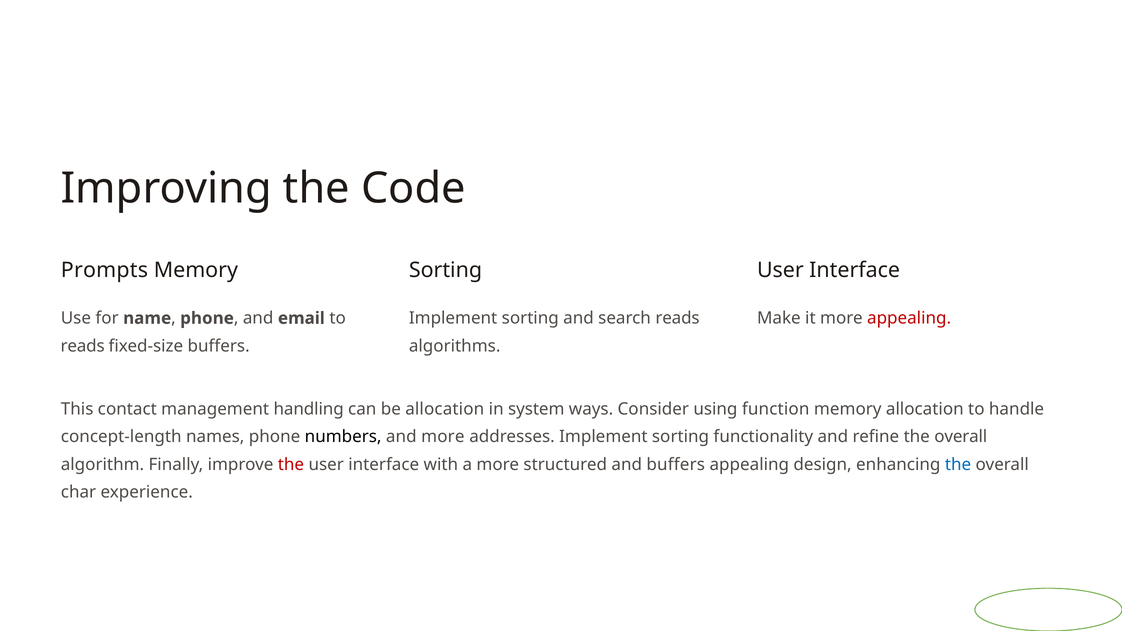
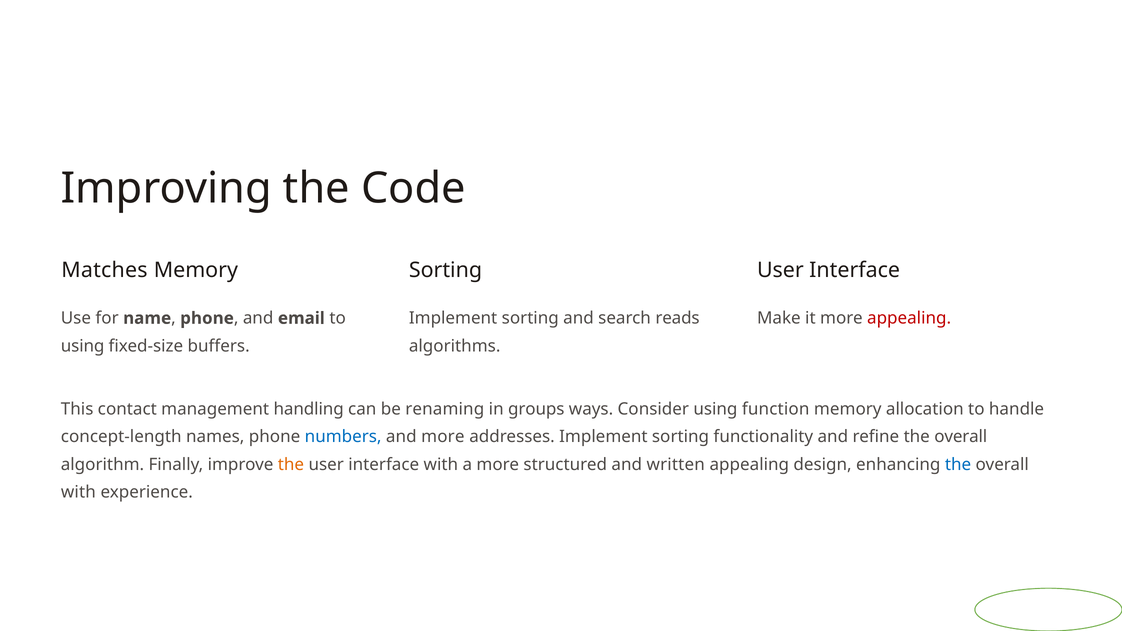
Prompts: Prompts -> Matches
reads at (83, 346): reads -> using
be allocation: allocation -> renaming
system: system -> groups
numbers colour: black -> blue
the at (291, 465) colour: red -> orange
and buffers: buffers -> written
char at (78, 492): char -> with
